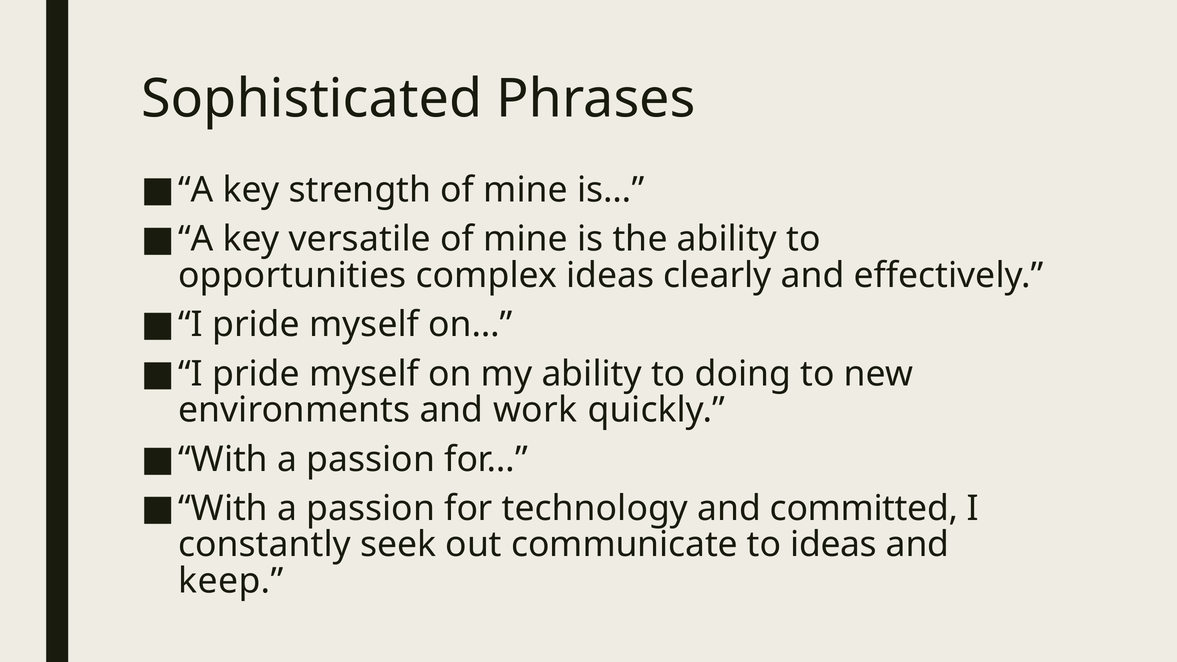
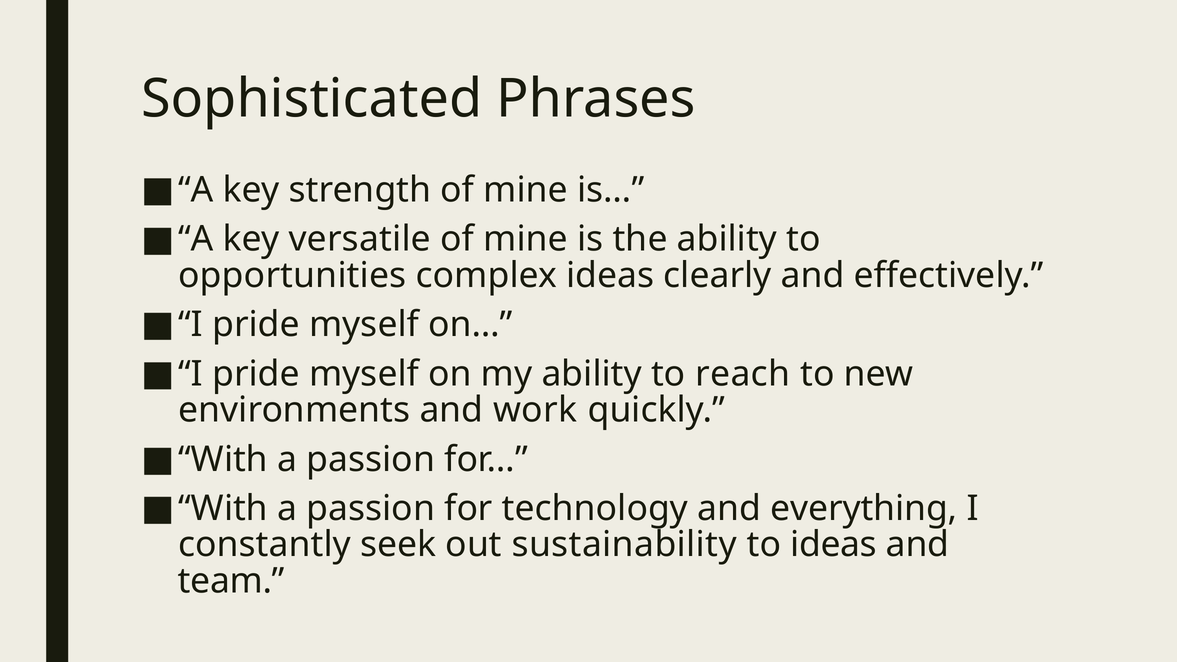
doing: doing -> reach
committed: committed -> everything
communicate: communicate -> sustainability
keep: keep -> team
